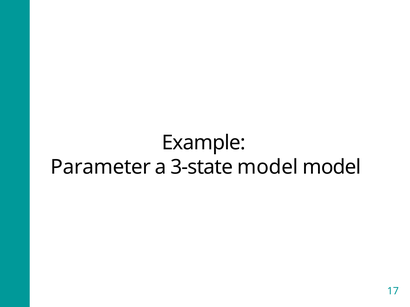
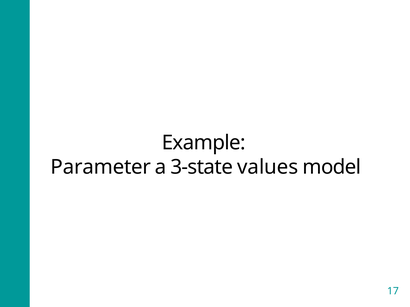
3-state model: model -> values
